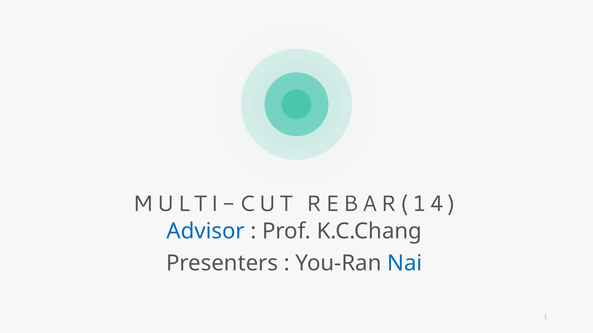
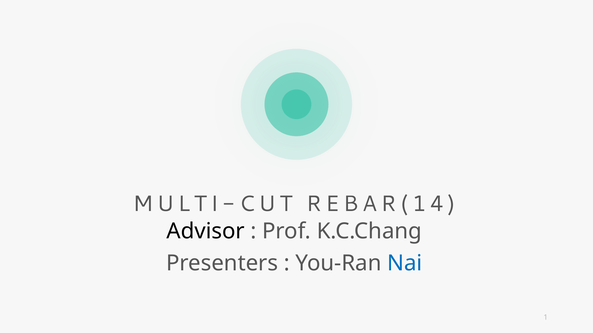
Advisor colour: blue -> black
